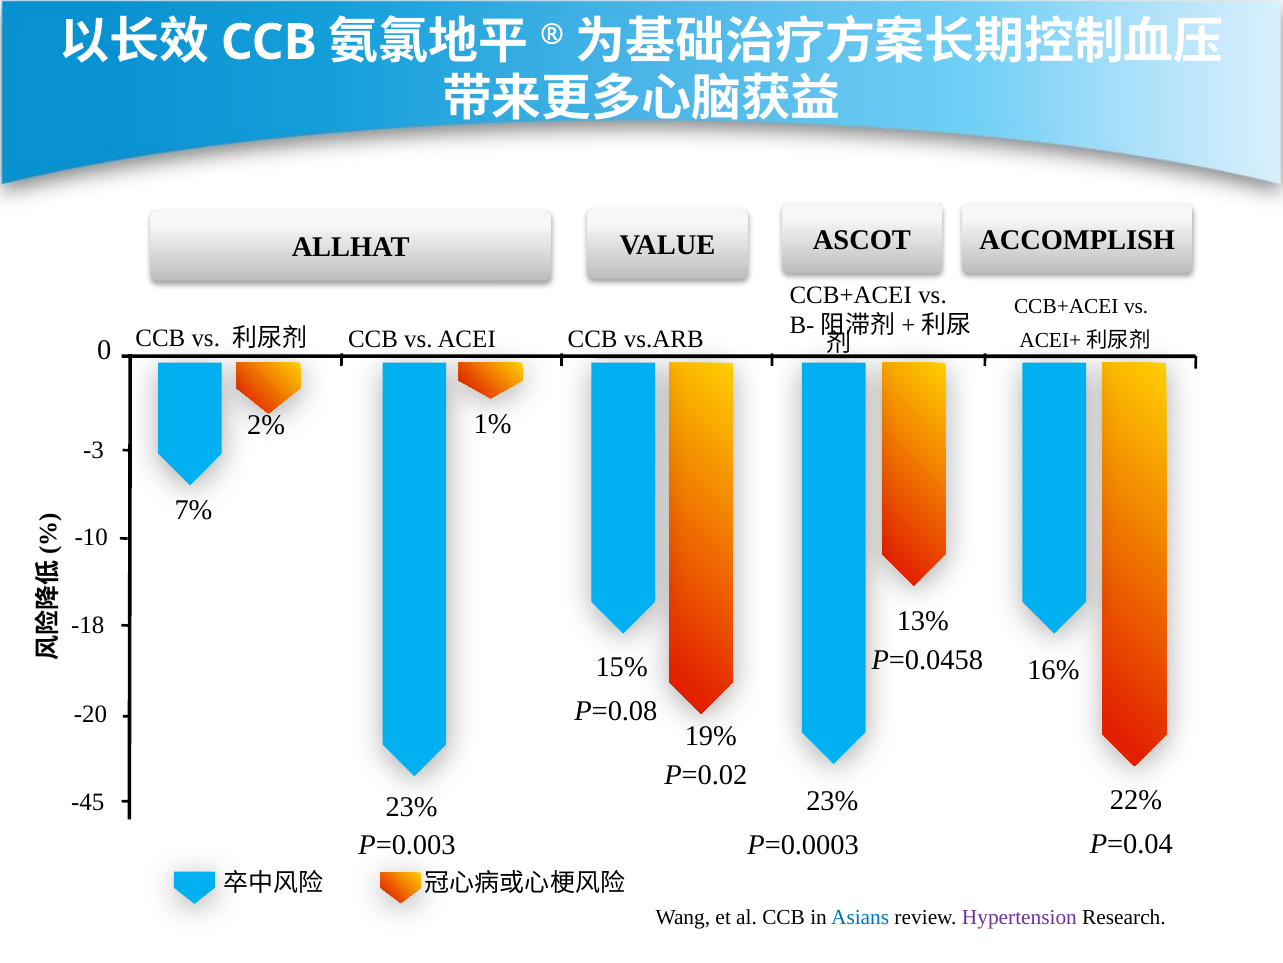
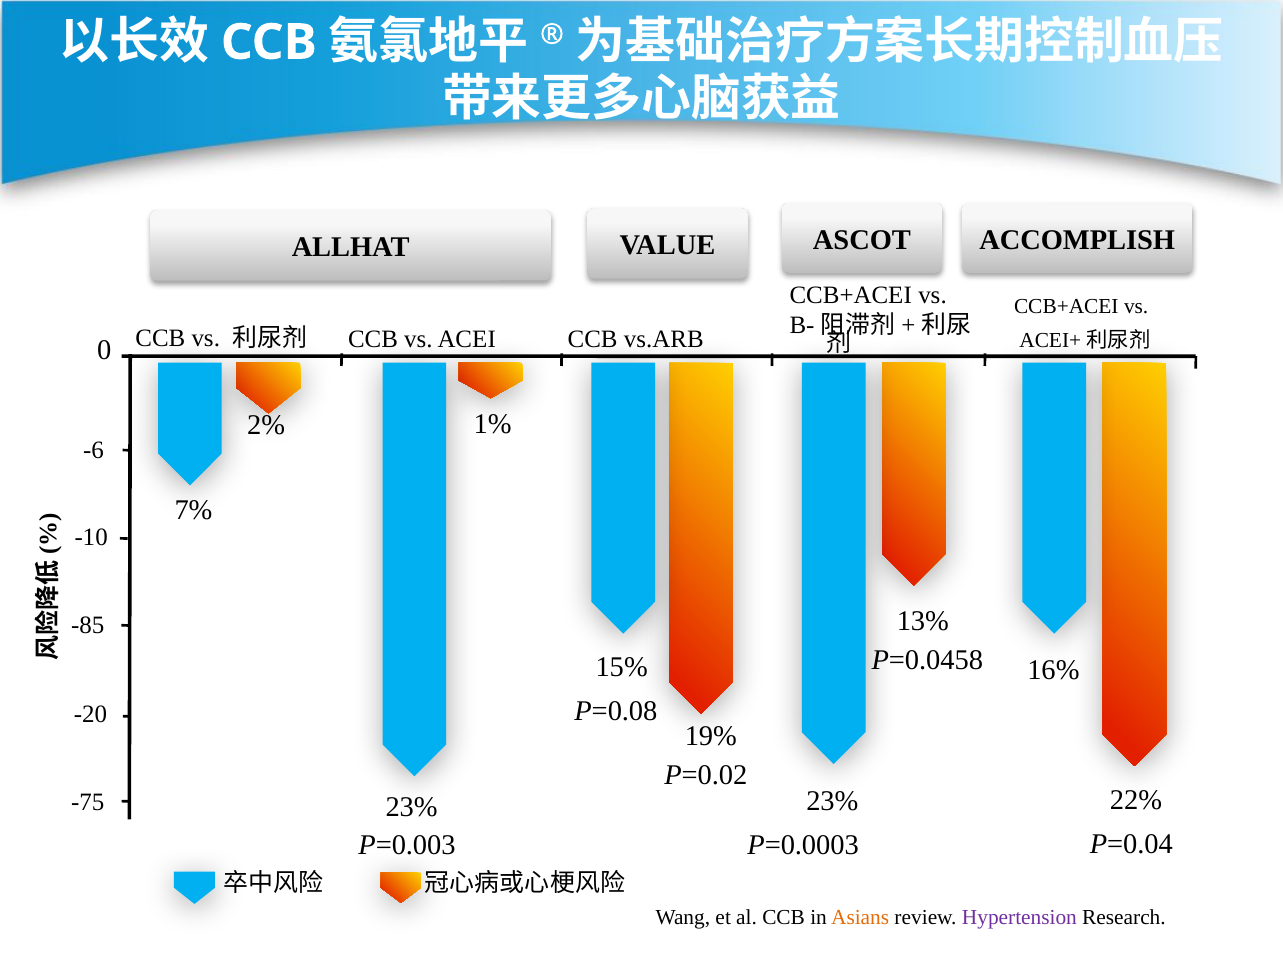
-3: -3 -> -6
-18: -18 -> -85
-45: -45 -> -75
Asians colour: blue -> orange
